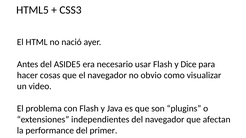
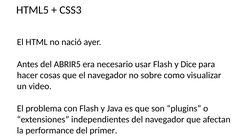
ASIDE5: ASIDE5 -> ABRIR5
obvio: obvio -> sobre
